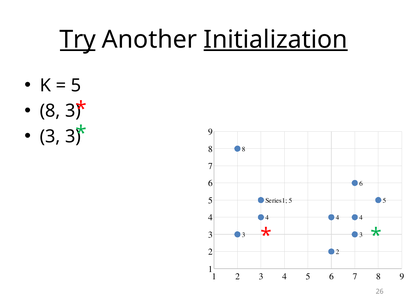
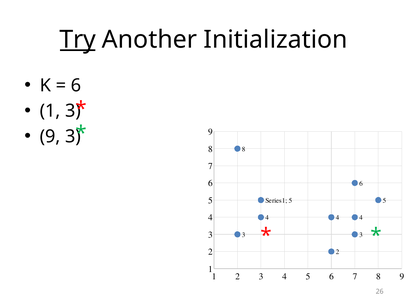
Initialization underline: present -> none
5 at (76, 86): 5 -> 6
8 at (50, 111): 8 -> 1
3 at (50, 136): 3 -> 9
